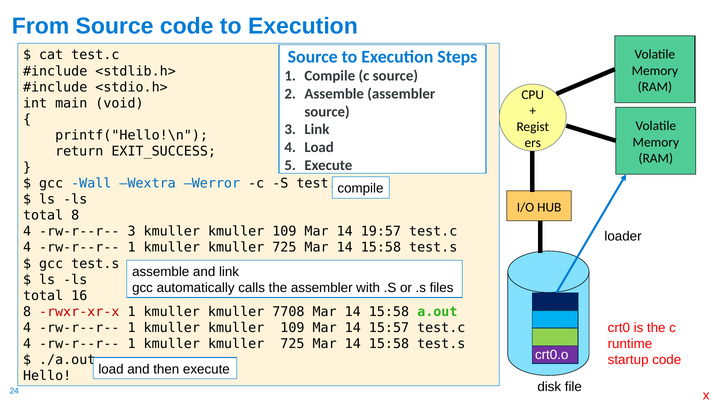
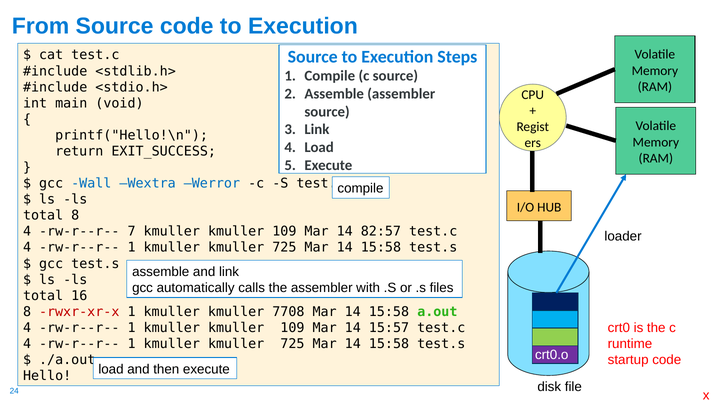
rw-r--r-- 3: 3 -> 7
19:57: 19:57 -> 82:57
